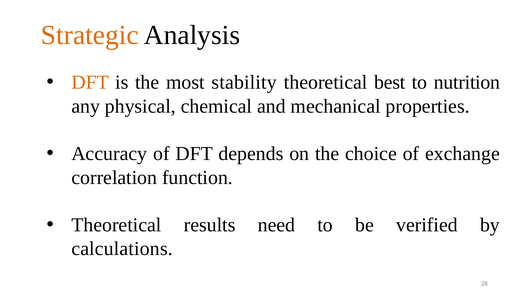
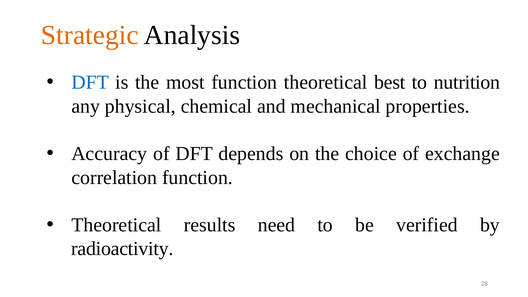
DFT at (90, 82) colour: orange -> blue
most stability: stability -> function
calculations: calculations -> radioactivity
